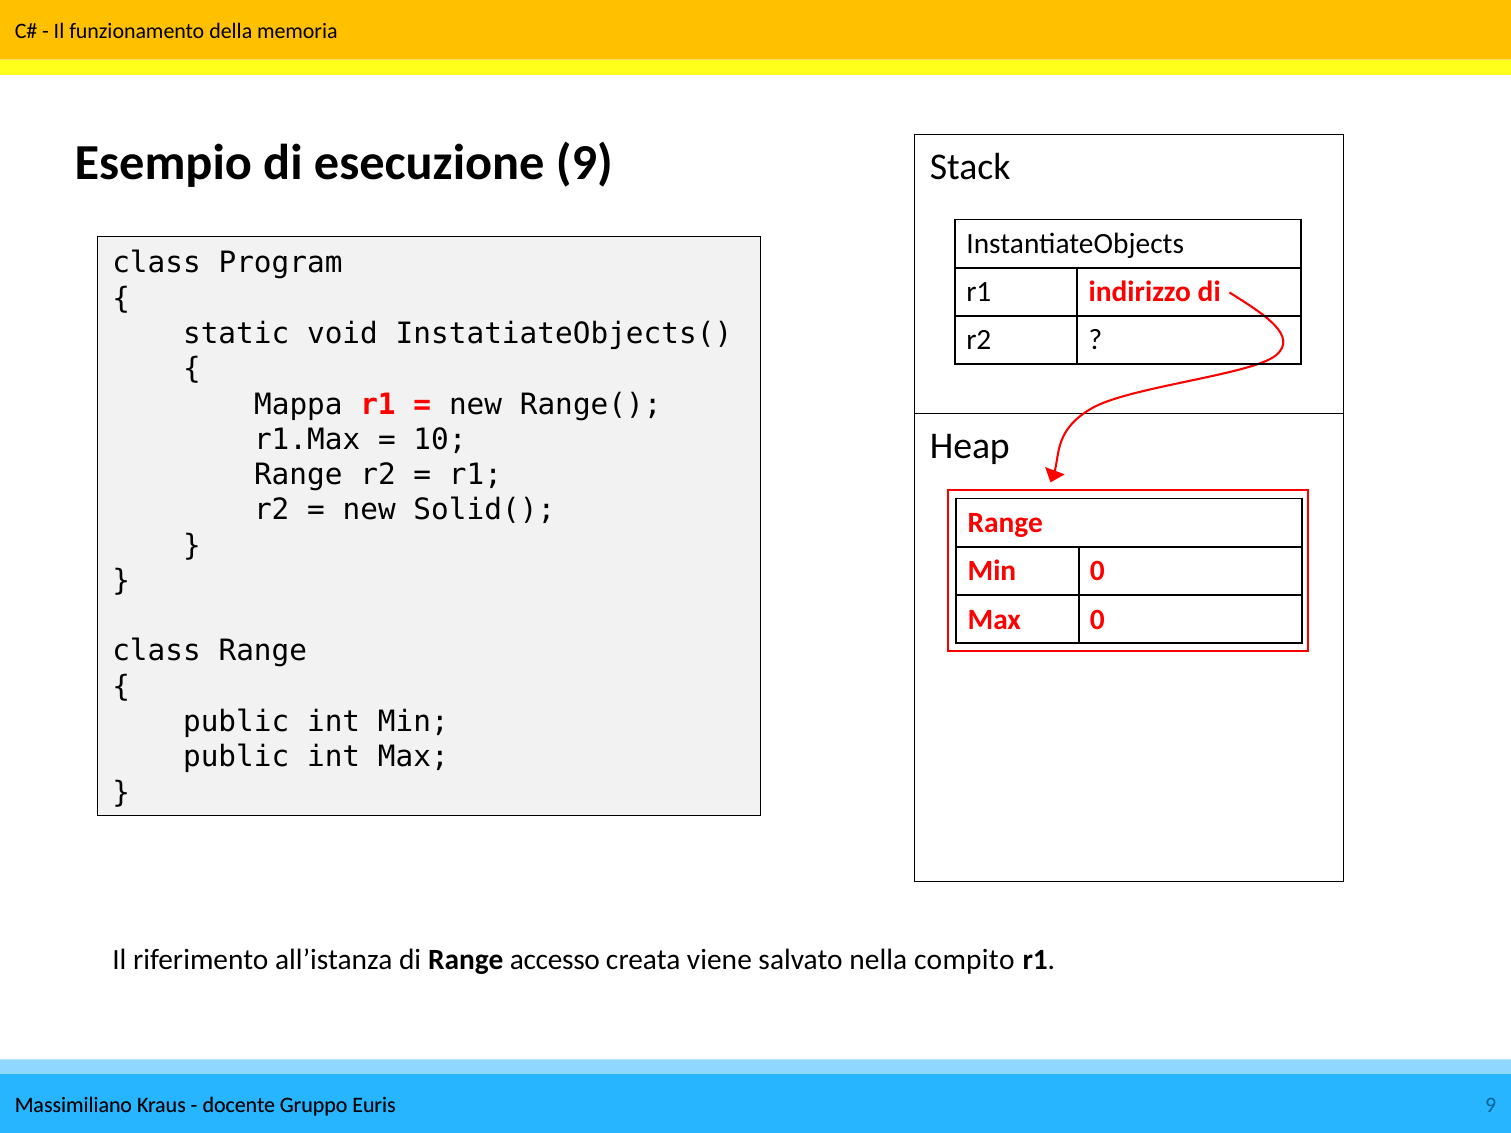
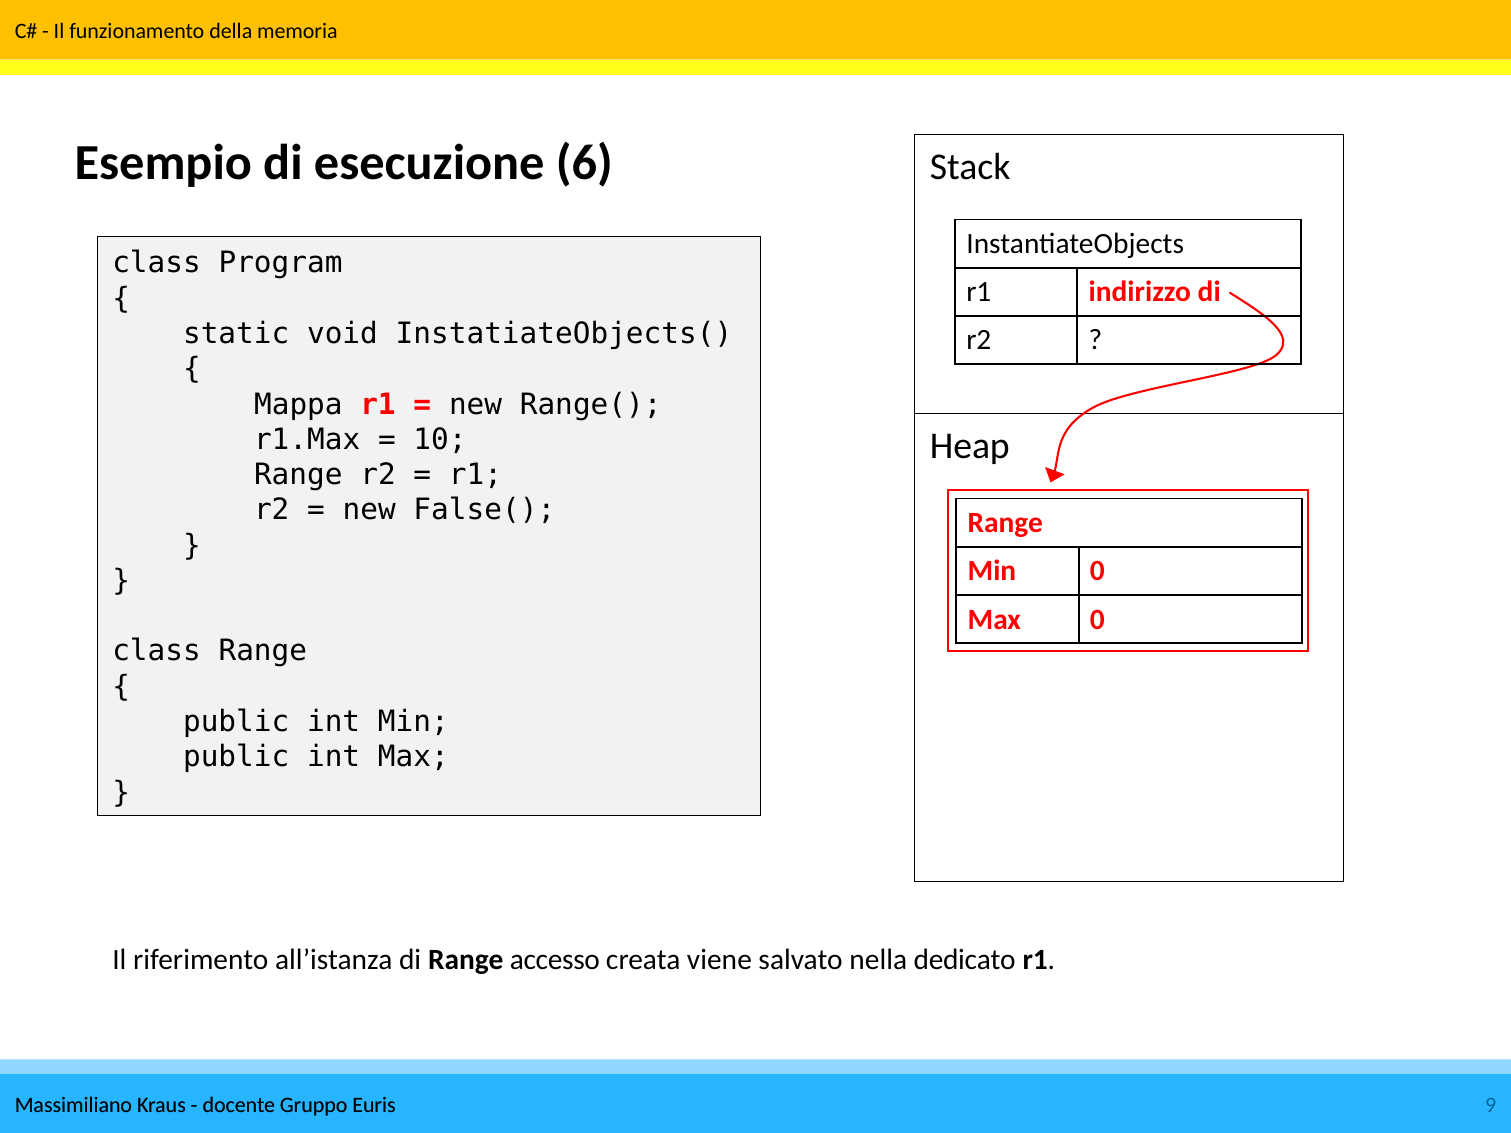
esecuzione 9: 9 -> 6
Solid(: Solid( -> False(
compito: compito -> dedicato
